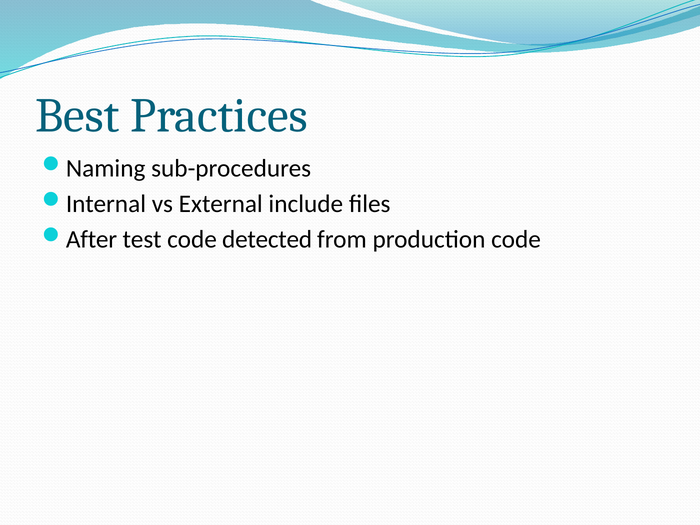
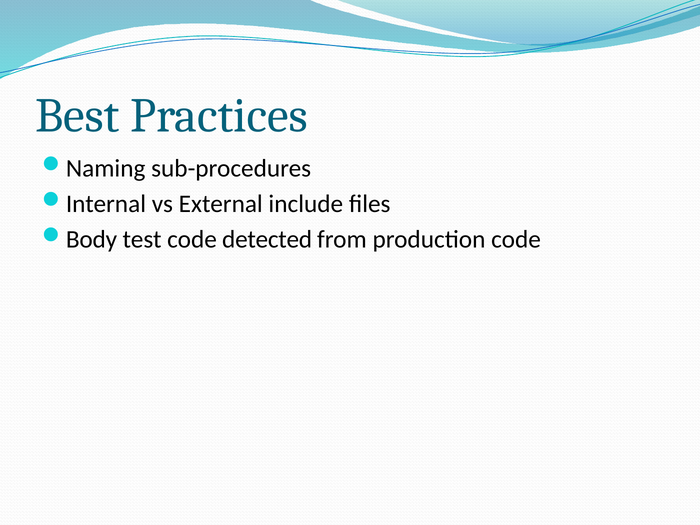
After: After -> Body
